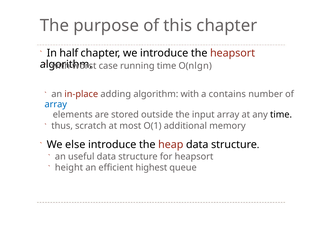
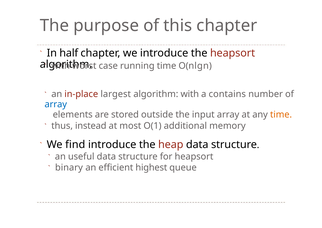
adding: adding -> largest
time at (281, 114) colour: black -> orange
scratch: scratch -> instead
else: else -> find
height: height -> binary
